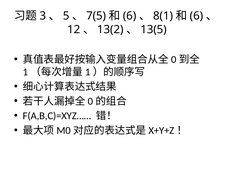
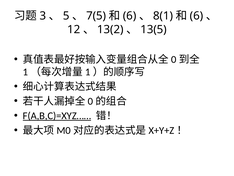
F(A,B,C)=XYZ…… underline: none -> present
